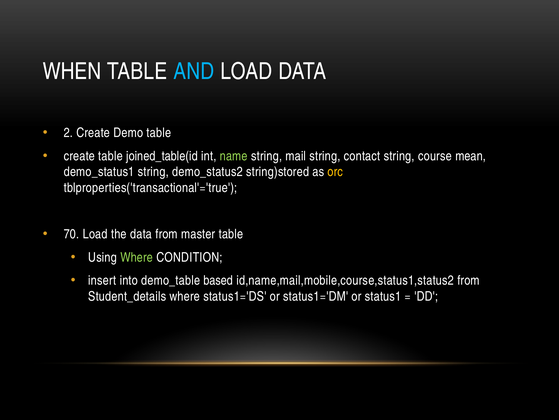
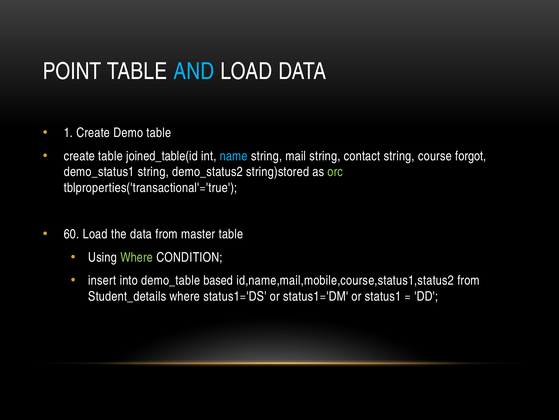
WHEN: WHEN -> POINT
2: 2 -> 1
name colour: light green -> light blue
mean: mean -> forgot
orc colour: yellow -> light green
70: 70 -> 60
